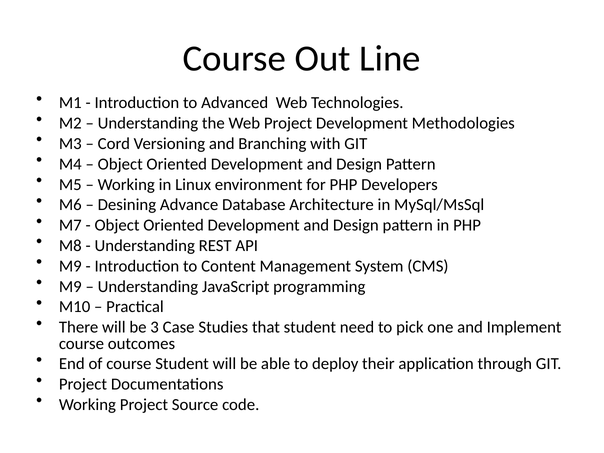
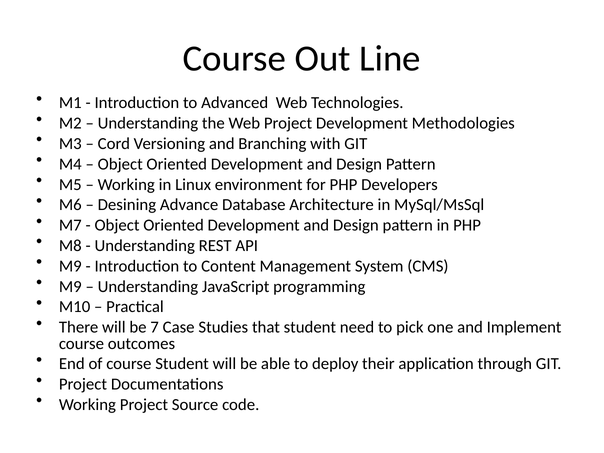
3: 3 -> 7
